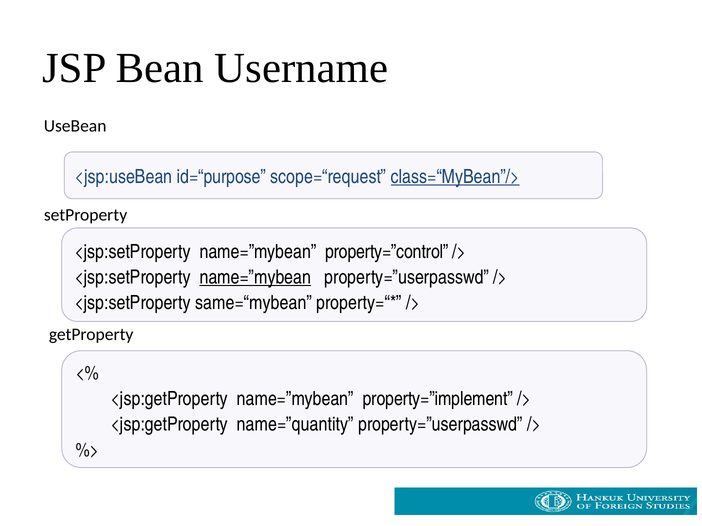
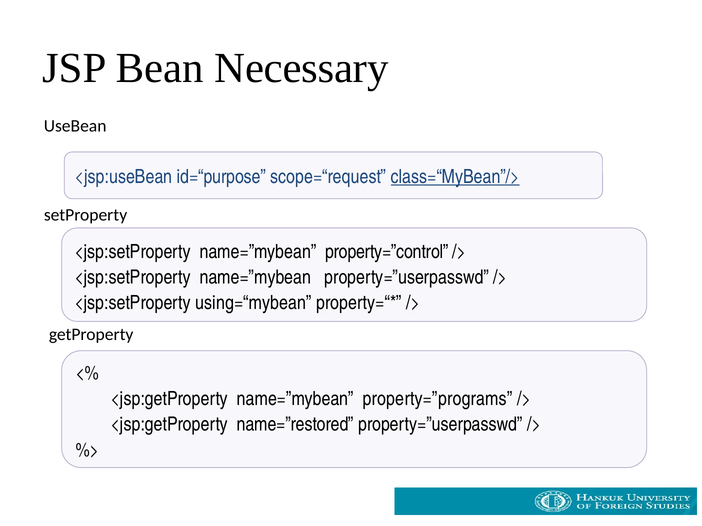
Username: Username -> Necessary
name=”mybean at (255, 278) underline: present -> none
same=“mybean: same=“mybean -> using=“mybean
property=”implement: property=”implement -> property=”programs
name=”quantity: name=”quantity -> name=”restored
